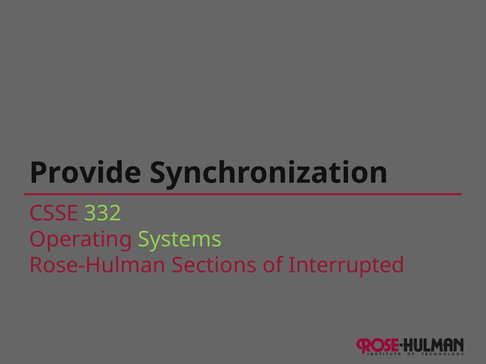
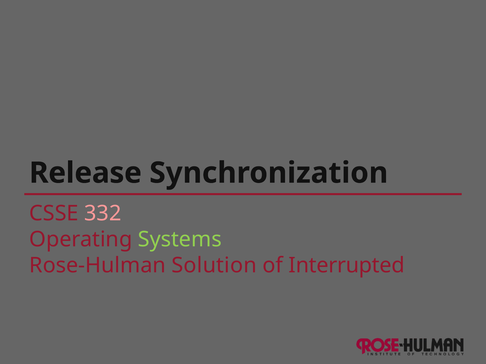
Provide: Provide -> Release
332 colour: light green -> pink
Sections: Sections -> Solution
